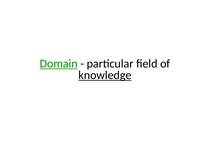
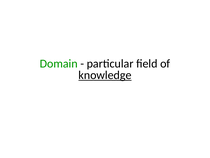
Domain underline: present -> none
